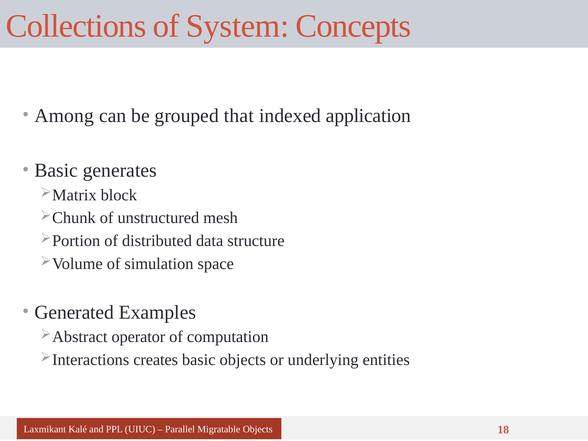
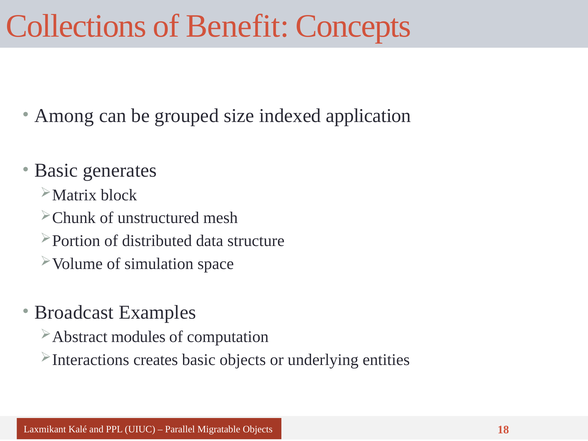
System: System -> Benefit
that: that -> size
Generated: Generated -> Broadcast
operator: operator -> modules
